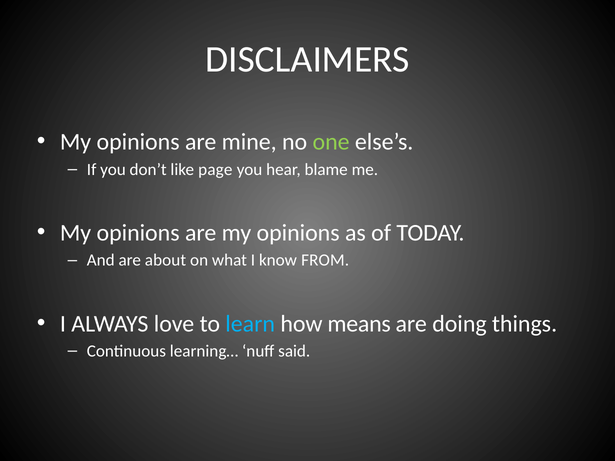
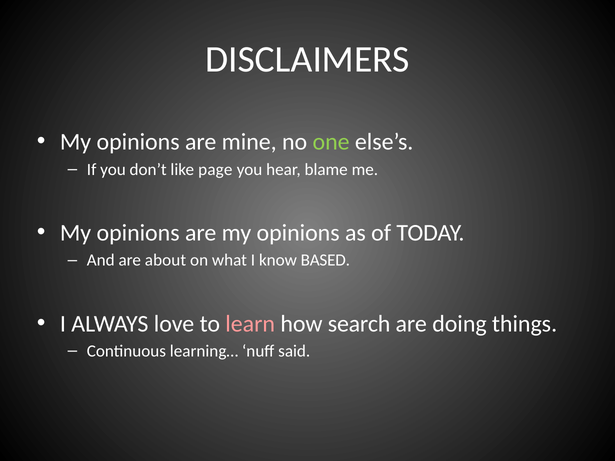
FROM: FROM -> BASED
learn colour: light blue -> pink
means: means -> search
